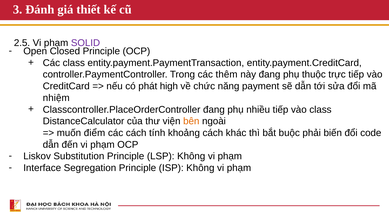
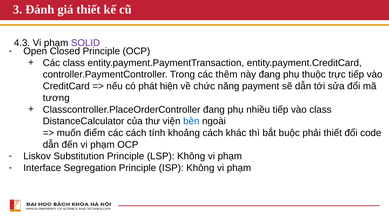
2.5: 2.5 -> 4.3
high: high -> hiện
nhiệm: nhiệm -> tương
bên colour: orange -> blue
phải biến: biến -> thiết
